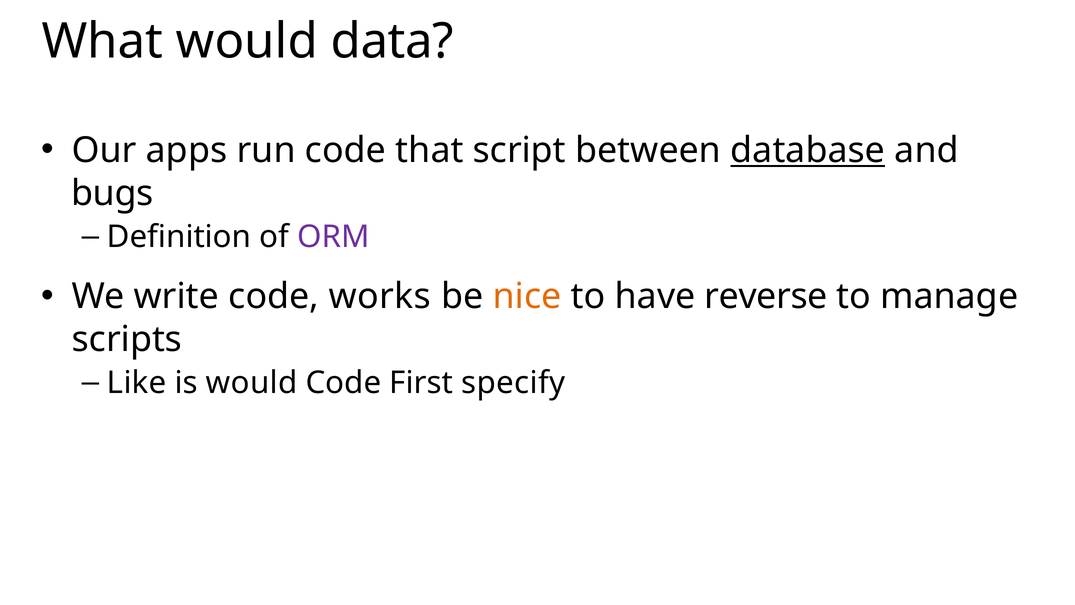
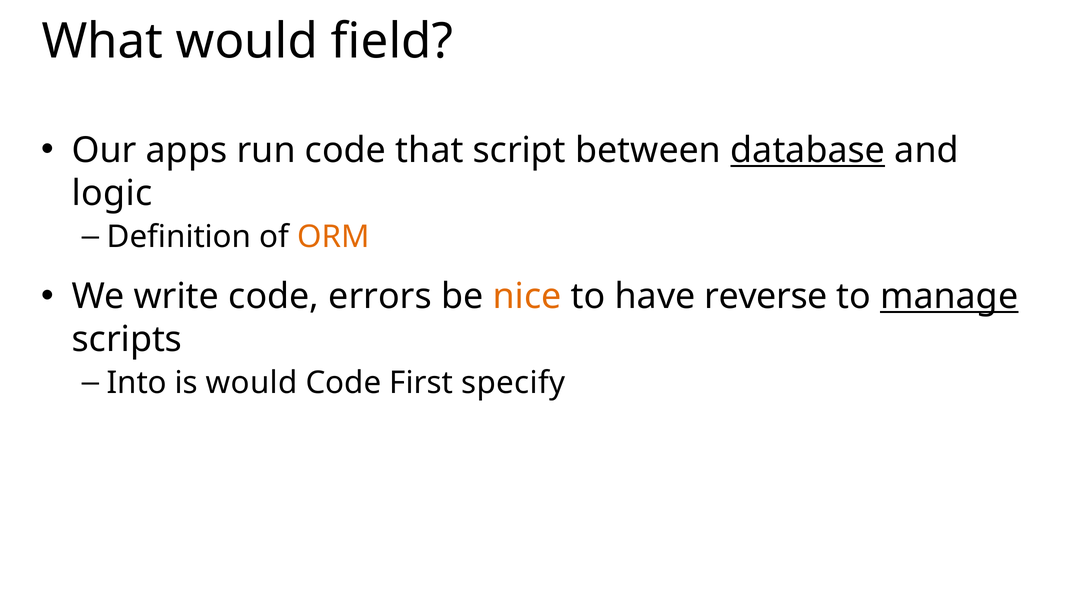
data: data -> field
bugs: bugs -> logic
ORM colour: purple -> orange
works: works -> errors
manage underline: none -> present
Like: Like -> Into
